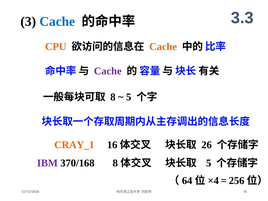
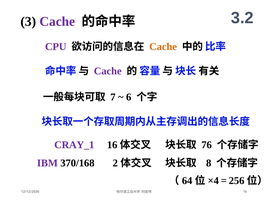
3.3: 3.3 -> 3.2
Cache at (57, 21) colour: blue -> purple
CPU colour: orange -> purple
8 at (113, 97): 8 -> 7
5 at (129, 97): 5 -> 6
CRAY_1 colour: orange -> purple
26: 26 -> 76
370/168 8: 8 -> 2
5 at (209, 163): 5 -> 8
